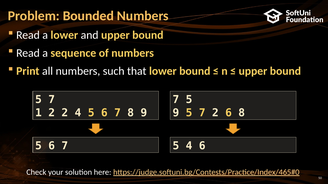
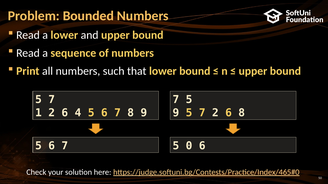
1 2 2: 2 -> 6
5 4: 4 -> 0
